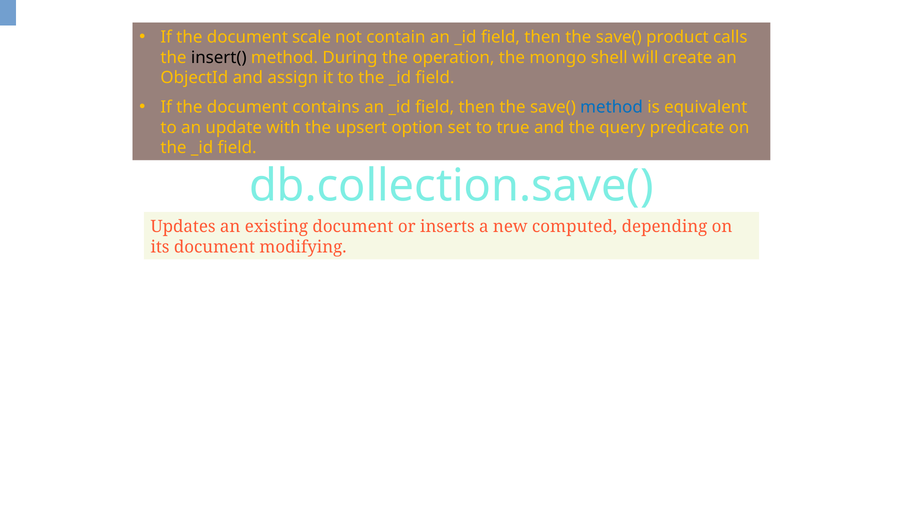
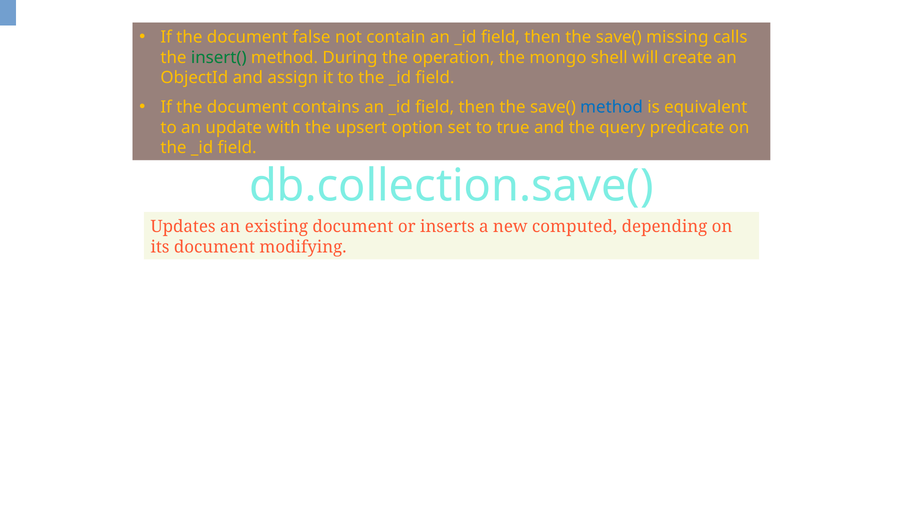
scale: scale -> false
product: product -> missing
insert( colour: black -> green
